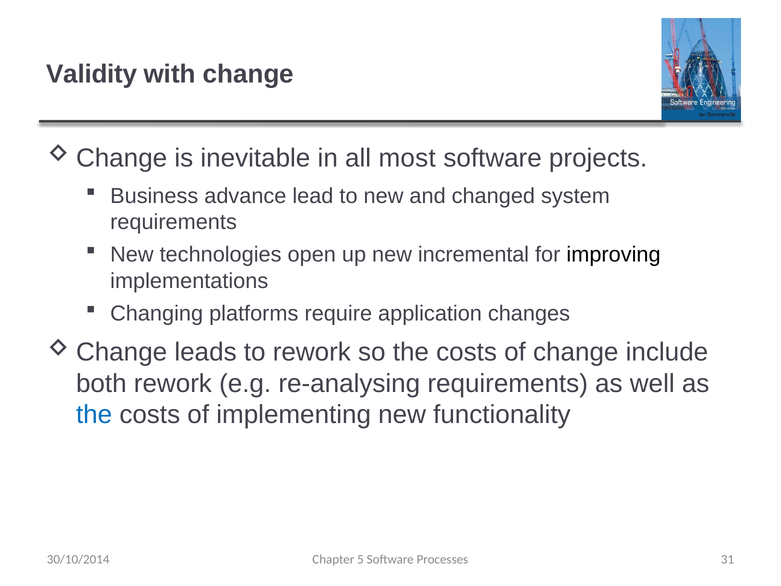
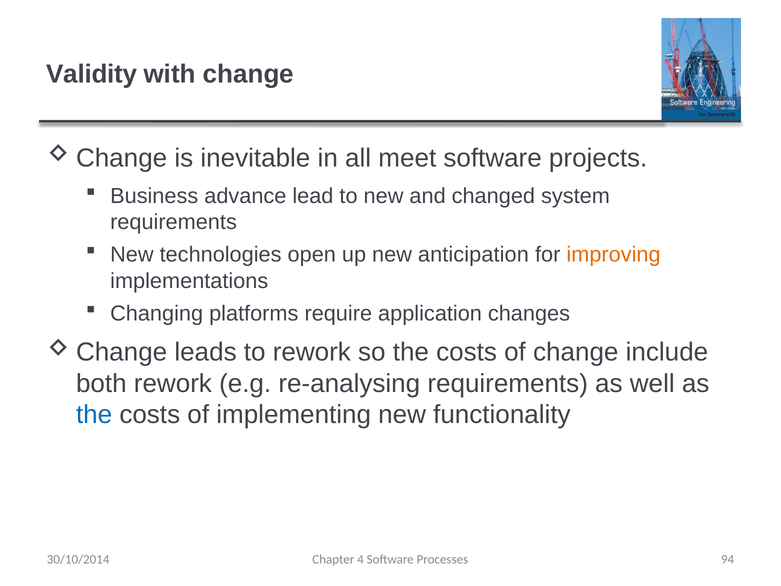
most: most -> meet
incremental: incremental -> anticipation
improving colour: black -> orange
5: 5 -> 4
31: 31 -> 94
